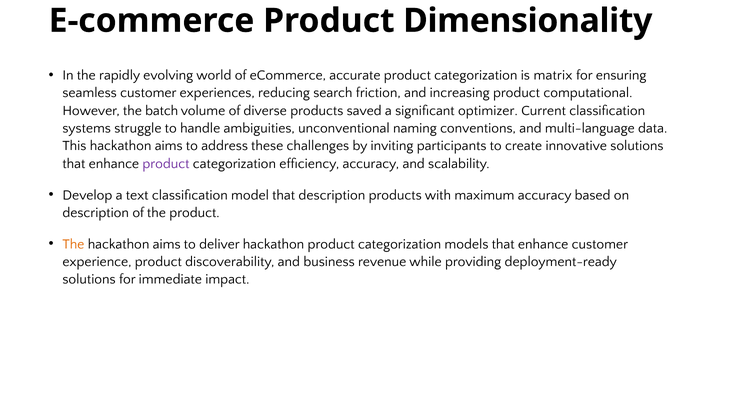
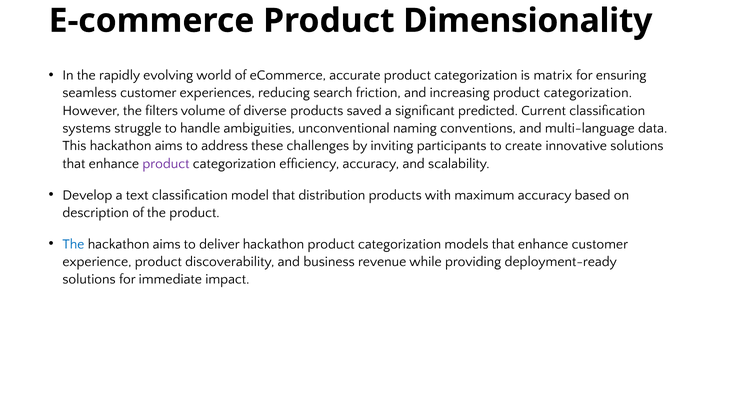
increasing product computational: computational -> categorization
batch: batch -> filters
optimizer: optimizer -> predicted
that description: description -> distribution
The at (73, 244) colour: orange -> blue
